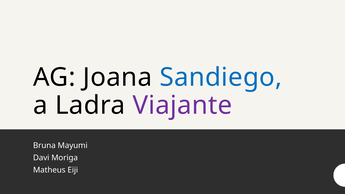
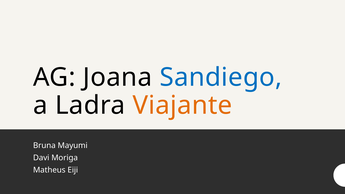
Viajante colour: purple -> orange
